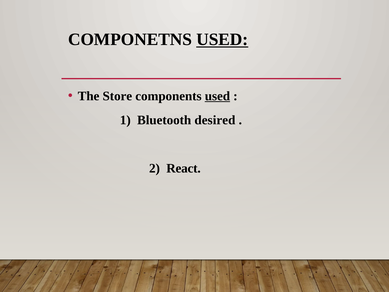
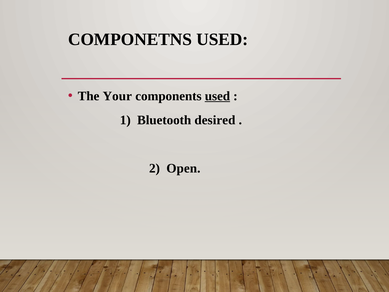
USED at (222, 39) underline: present -> none
Store: Store -> Your
React: React -> Open
